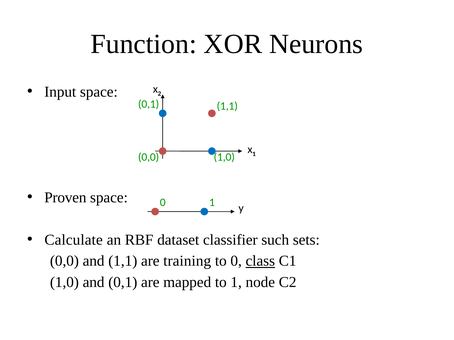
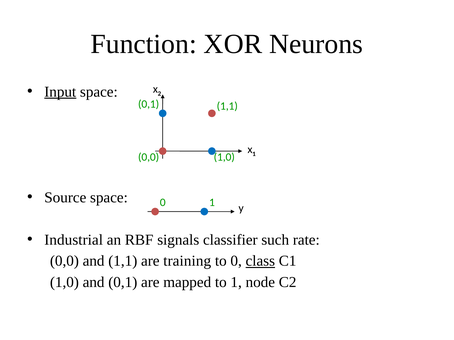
Input underline: none -> present
Proven: Proven -> Source
Calculate: Calculate -> Industrial
dataset: dataset -> signals
sets: sets -> rate
